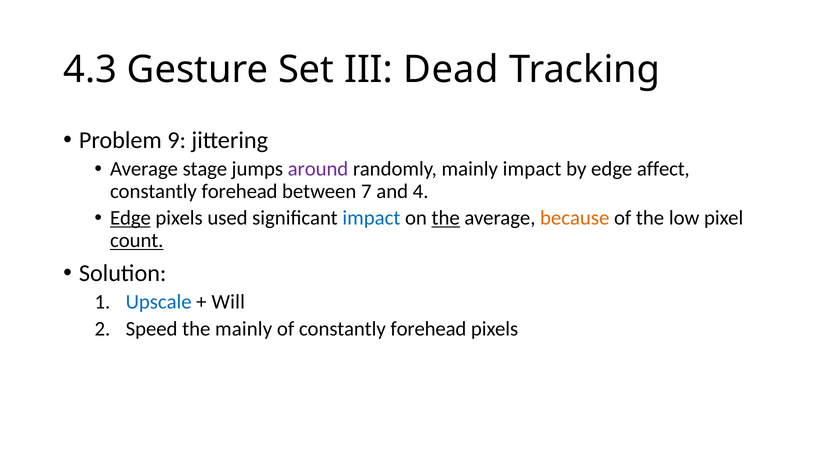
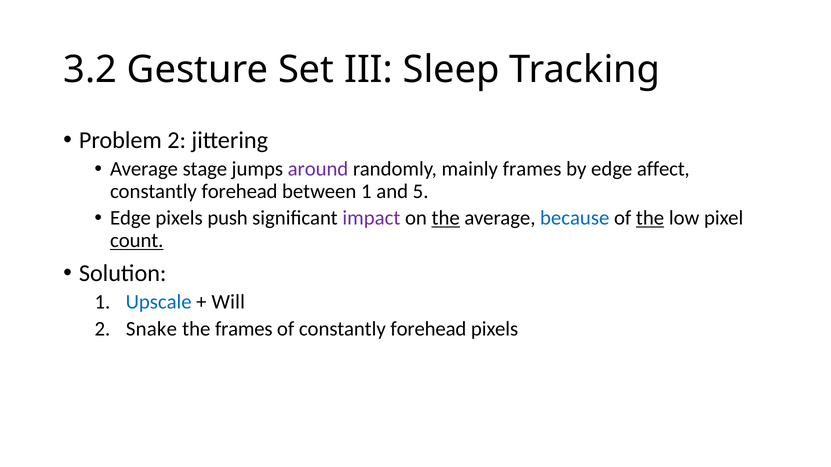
4.3: 4.3 -> 3.2
Dead: Dead -> Sleep
Problem 9: 9 -> 2
mainly impact: impact -> frames
between 7: 7 -> 1
4: 4 -> 5
Edge at (130, 218) underline: present -> none
used: used -> push
impact at (371, 218) colour: blue -> purple
because colour: orange -> blue
the at (650, 218) underline: none -> present
Speed: Speed -> Snake
the mainly: mainly -> frames
